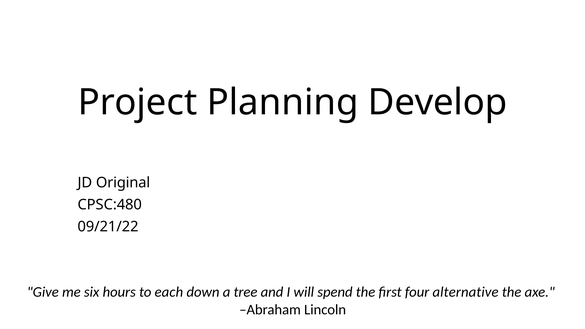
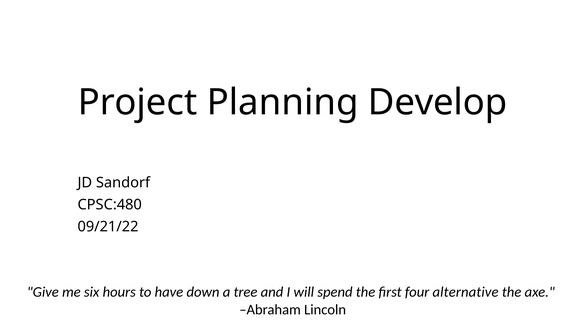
Original: Original -> Sandorf
each: each -> have
